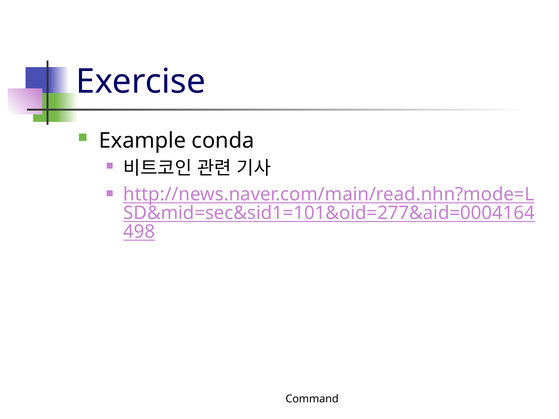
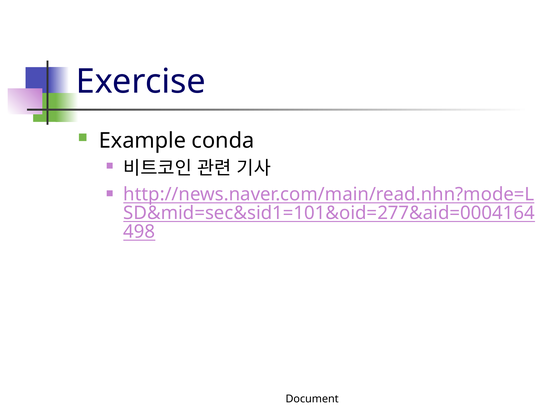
Command: Command -> Document
